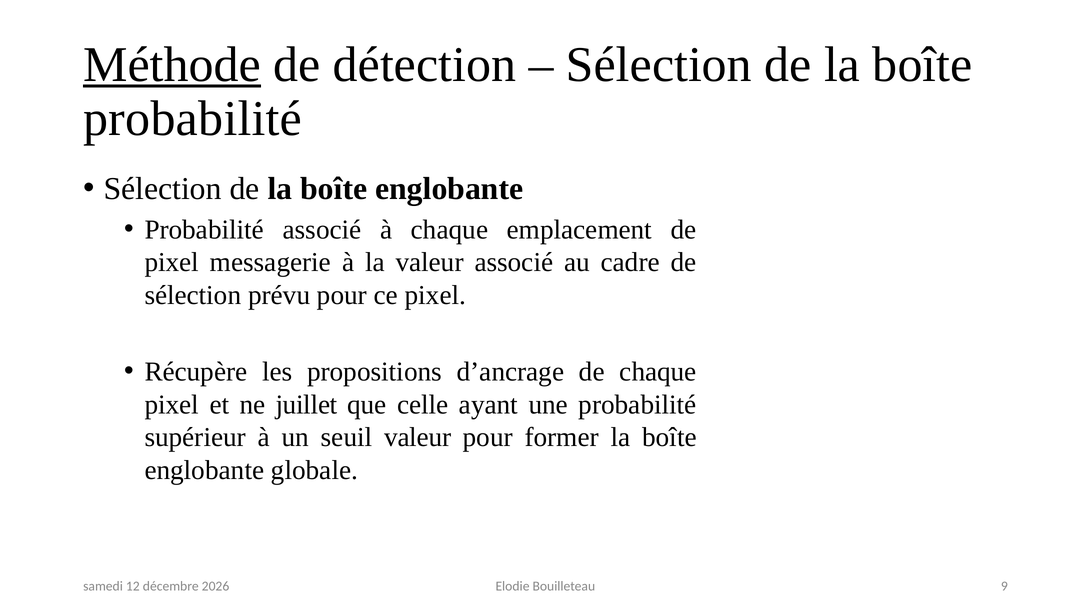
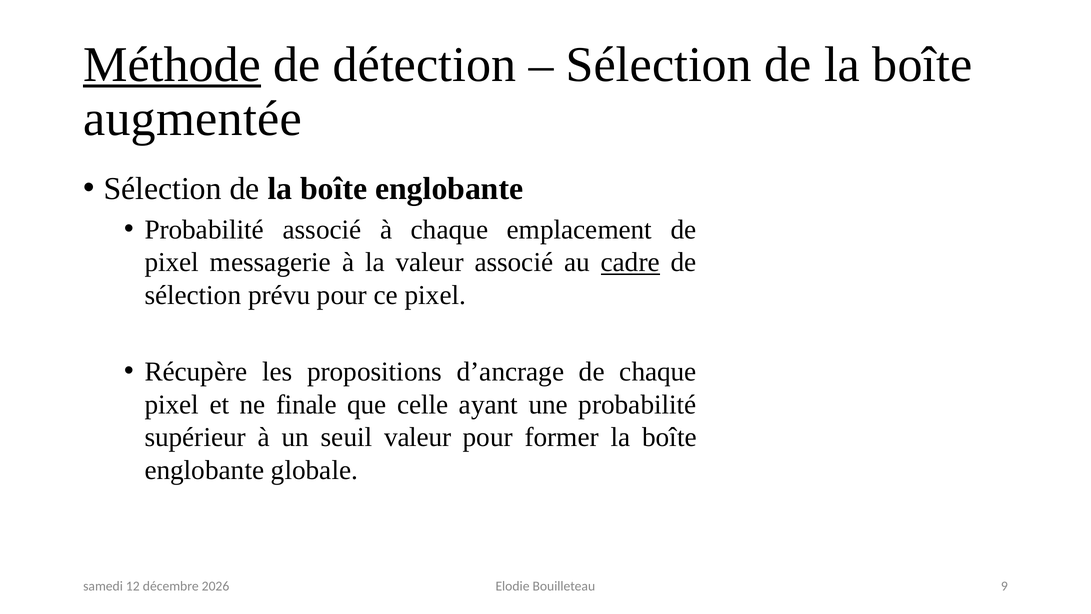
probabilité at (193, 119): probabilité -> augmentée
cadre underline: none -> present
juillet: juillet -> finale
